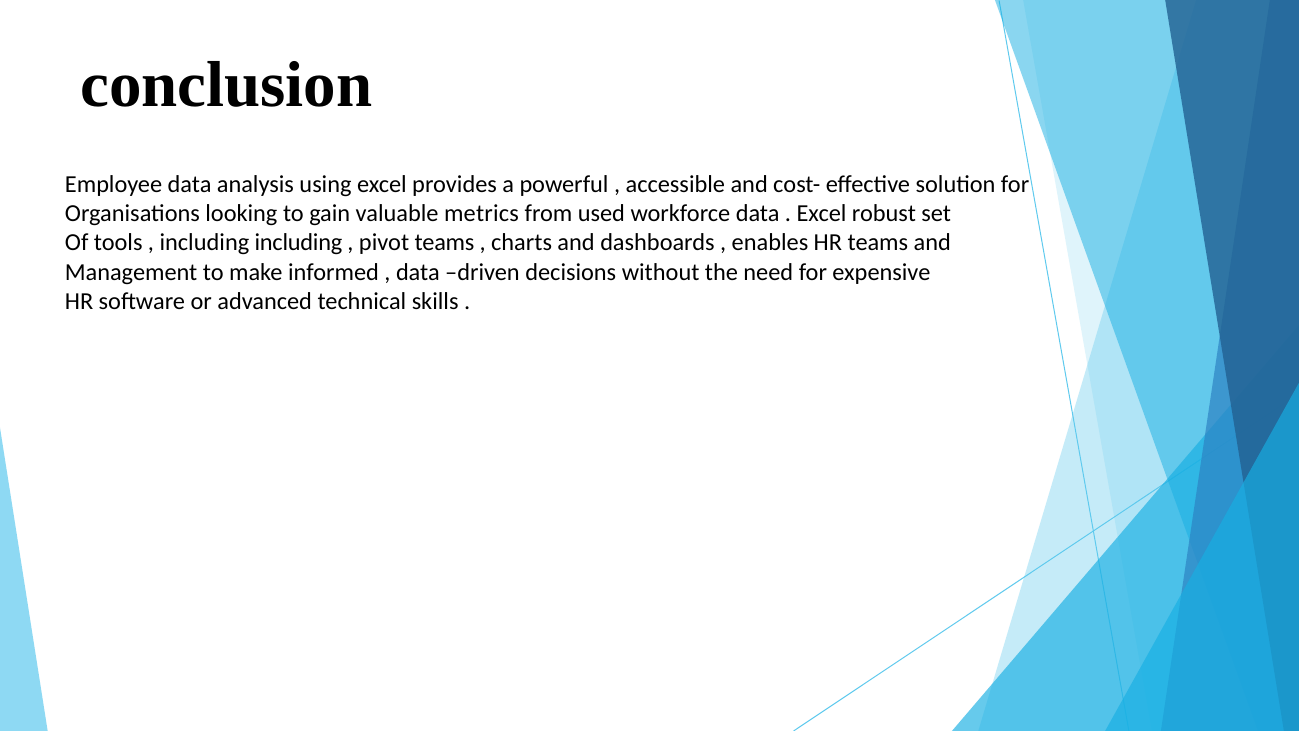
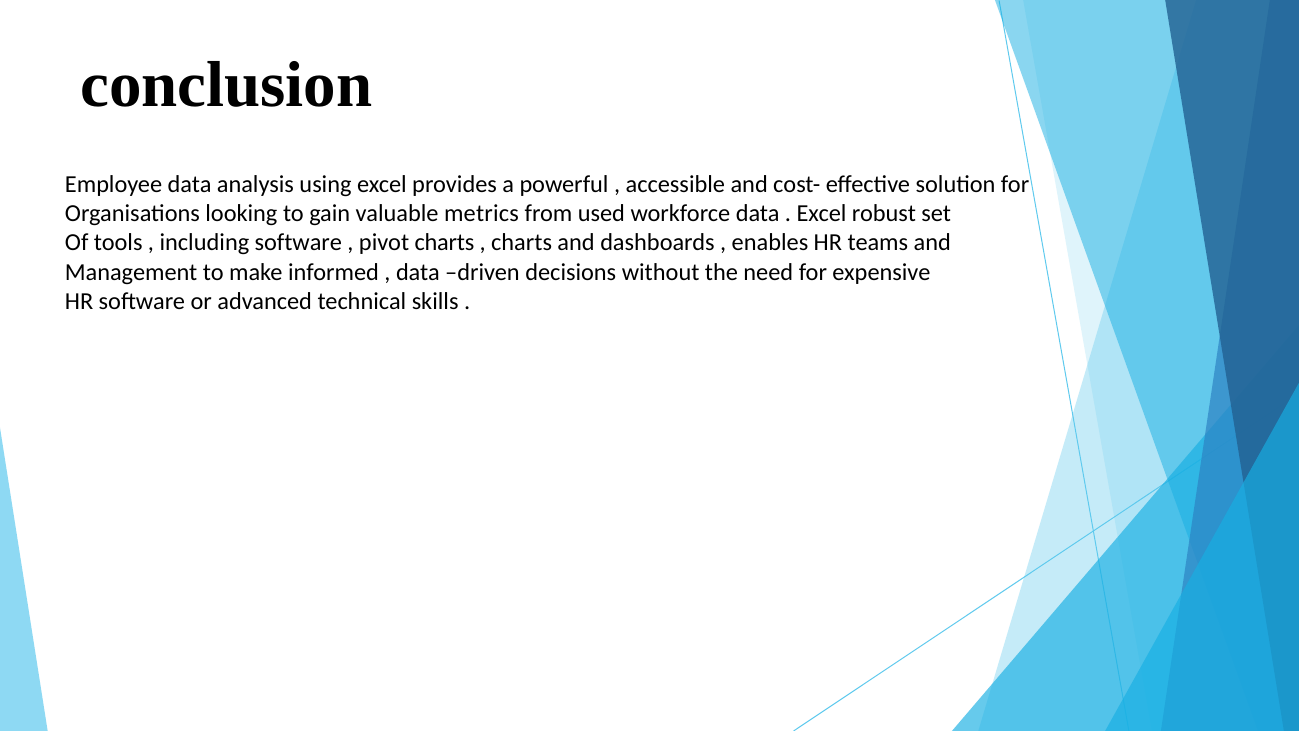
including including: including -> software
pivot teams: teams -> charts
